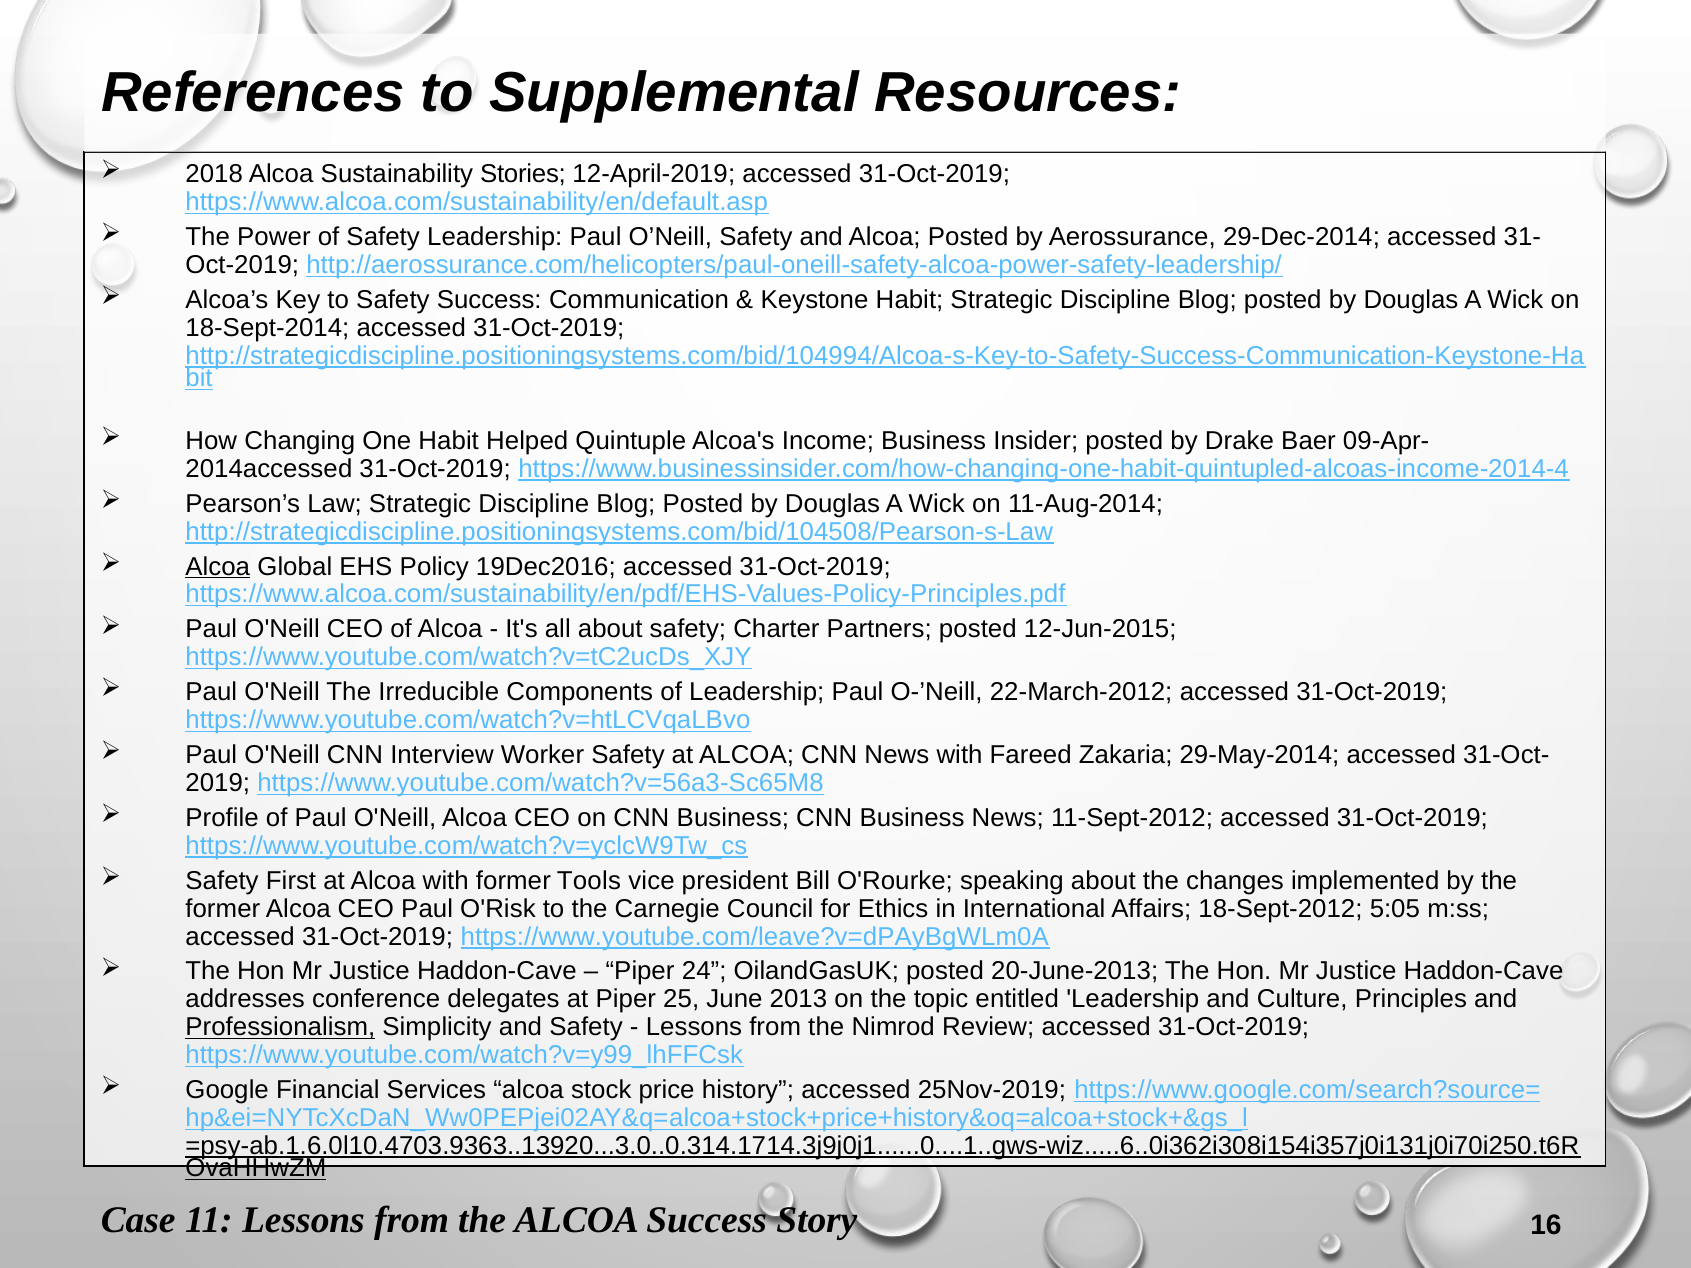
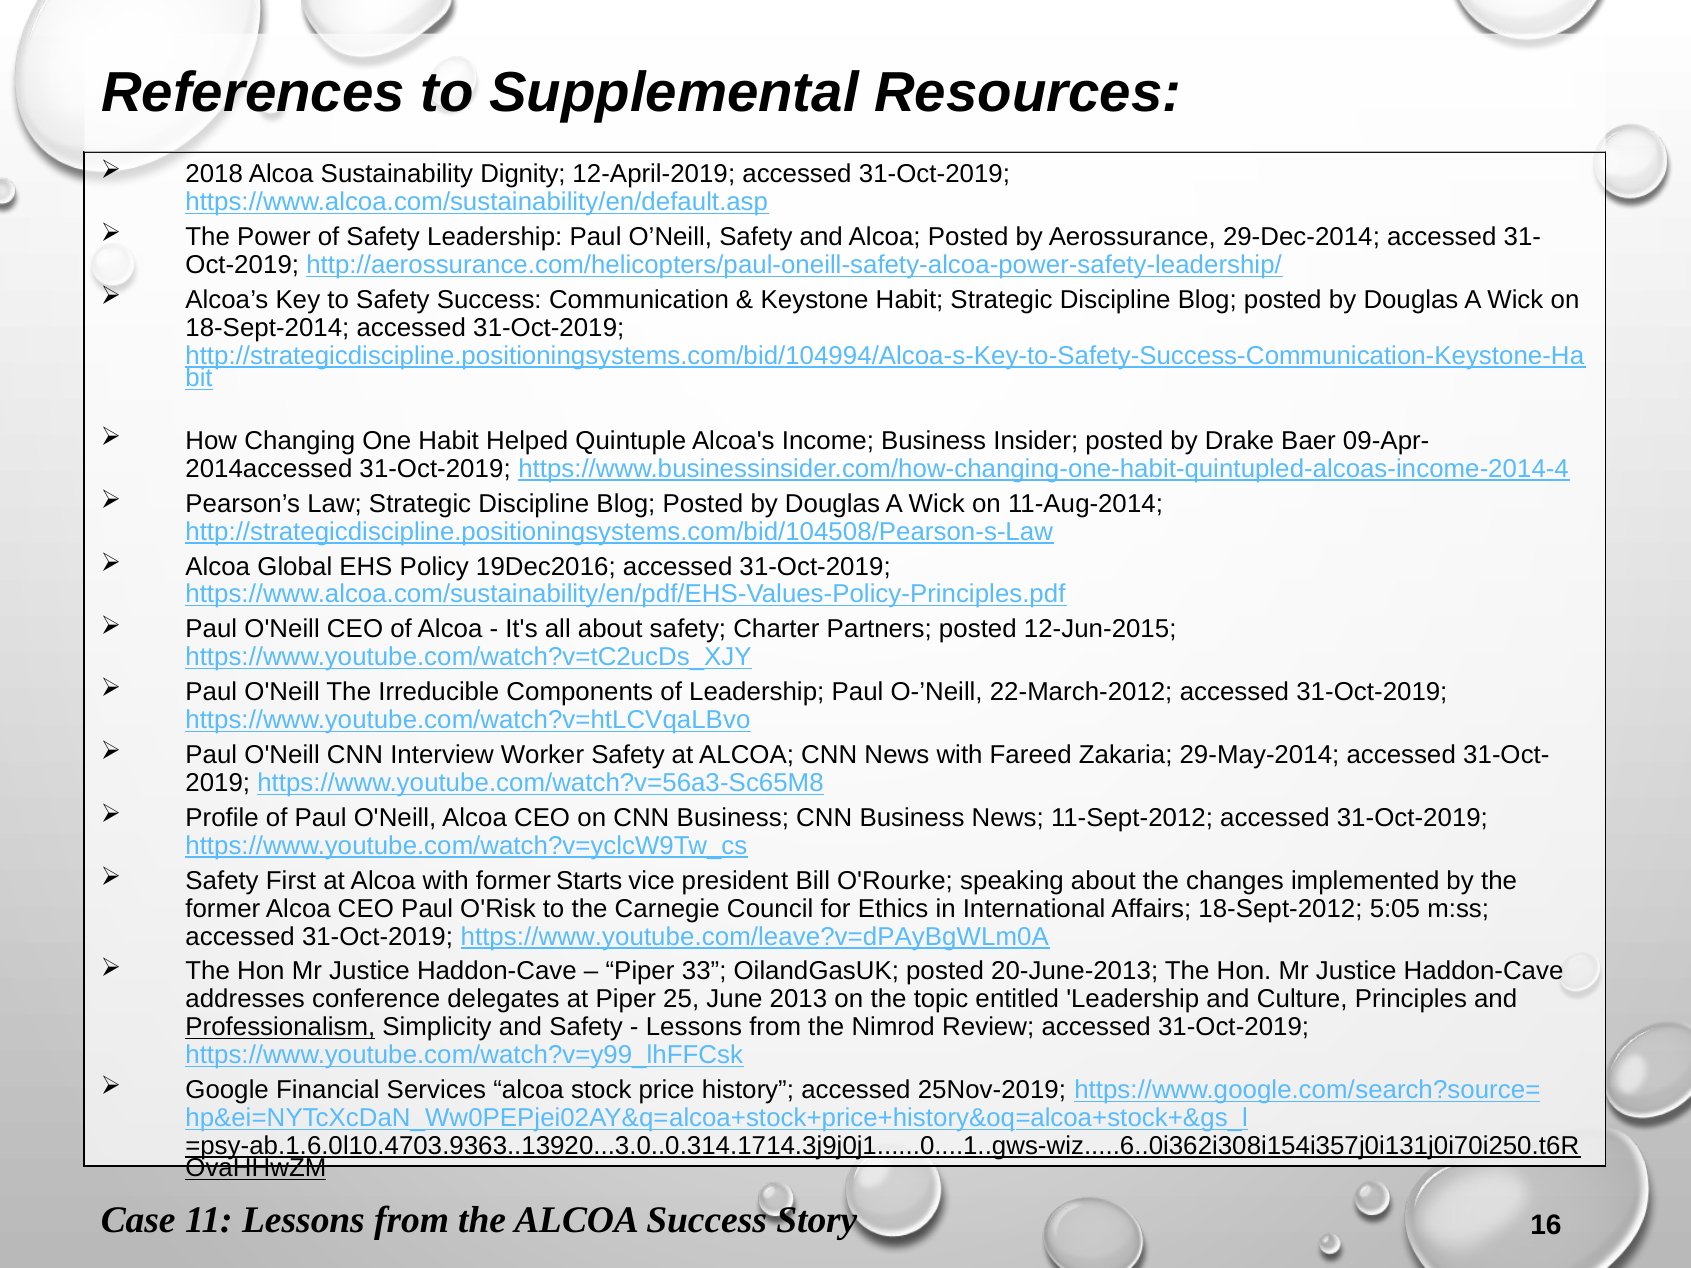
Stories: Stories -> Dignity
Alcoa at (218, 567) underline: present -> none
Tools: Tools -> Starts
24: 24 -> 33
